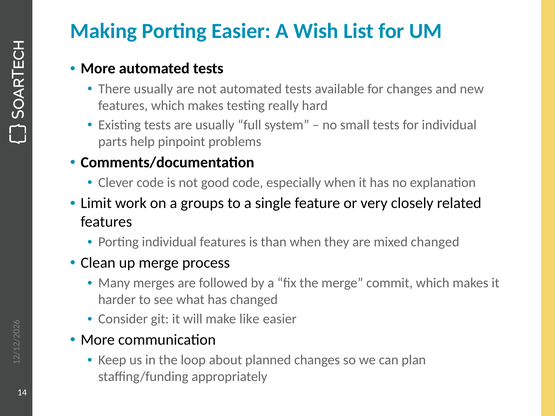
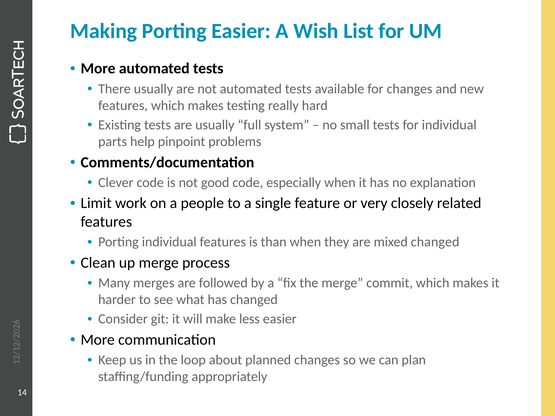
groups: groups -> people
like: like -> less
